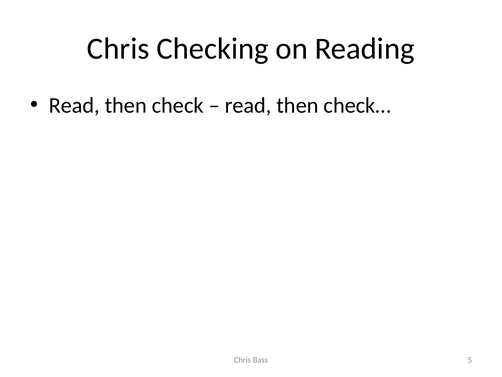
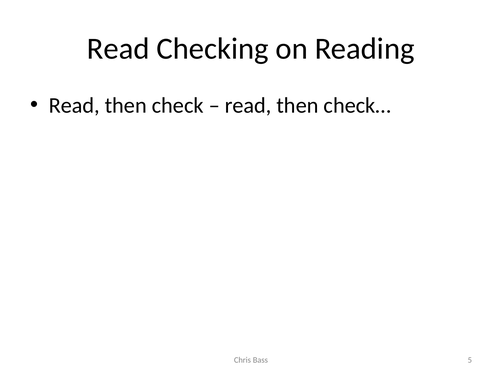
Chris at (118, 49): Chris -> Read
